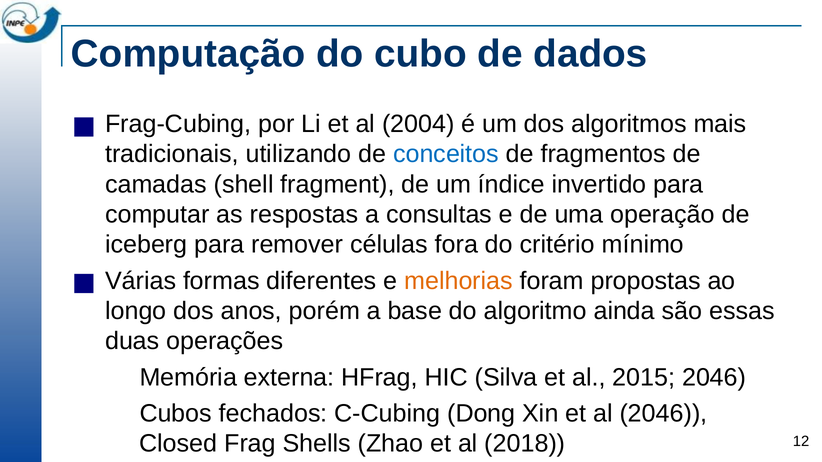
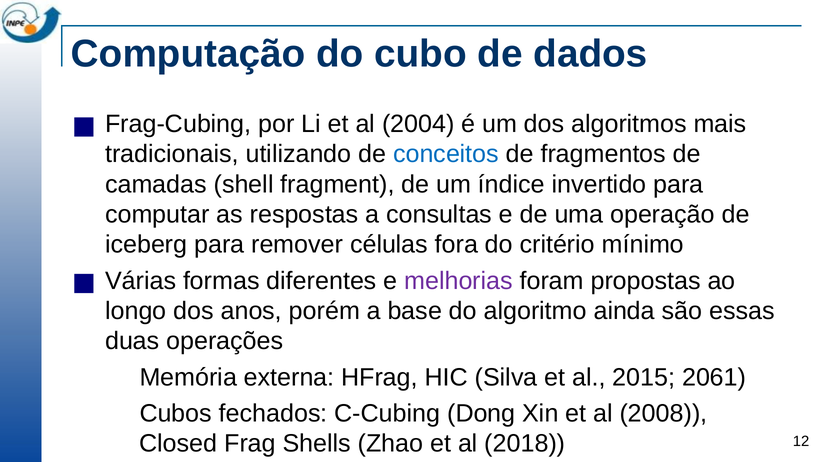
melhorias colour: orange -> purple
2015 2046: 2046 -> 2061
al 2046: 2046 -> 2008
